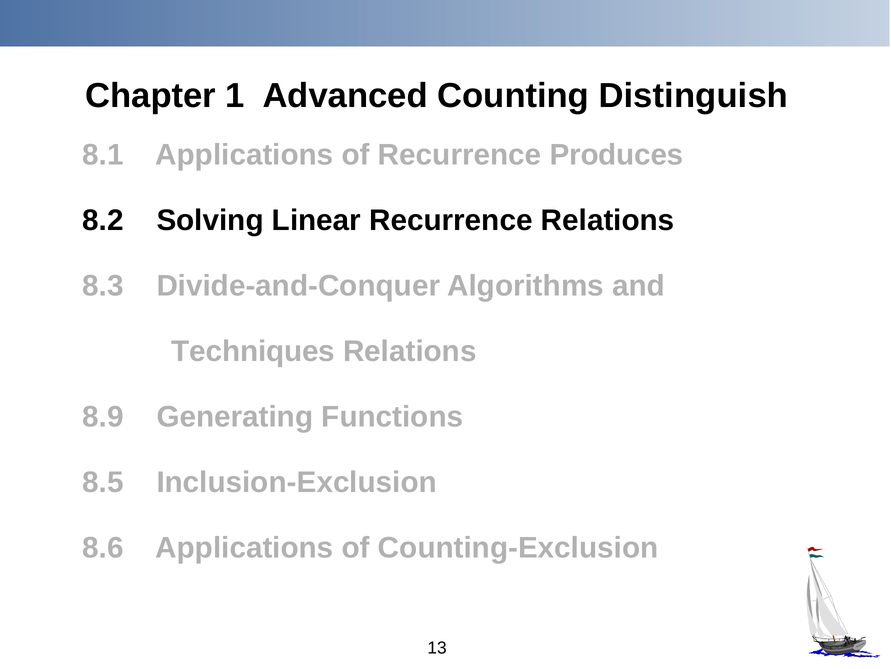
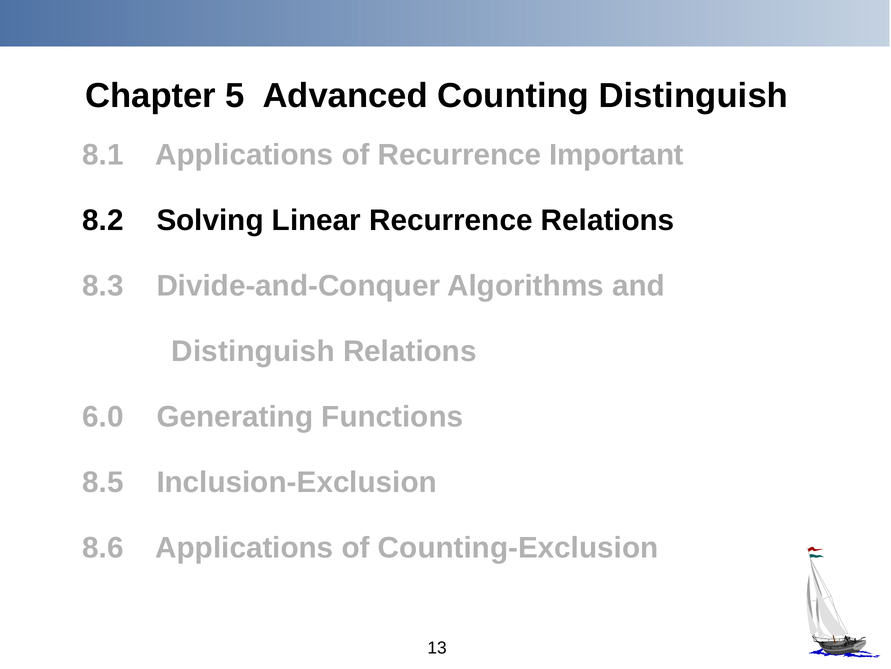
1: 1 -> 5
Produces: Produces -> Important
Techniques at (253, 351): Techniques -> Distinguish
8.9: 8.9 -> 6.0
